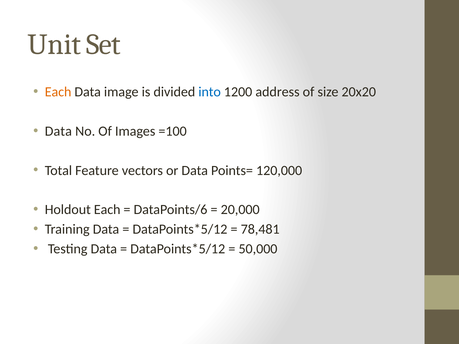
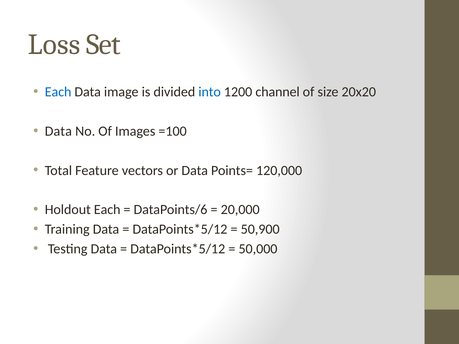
Unit: Unit -> Loss
Each at (58, 92) colour: orange -> blue
address: address -> channel
78,481: 78,481 -> 50,900
